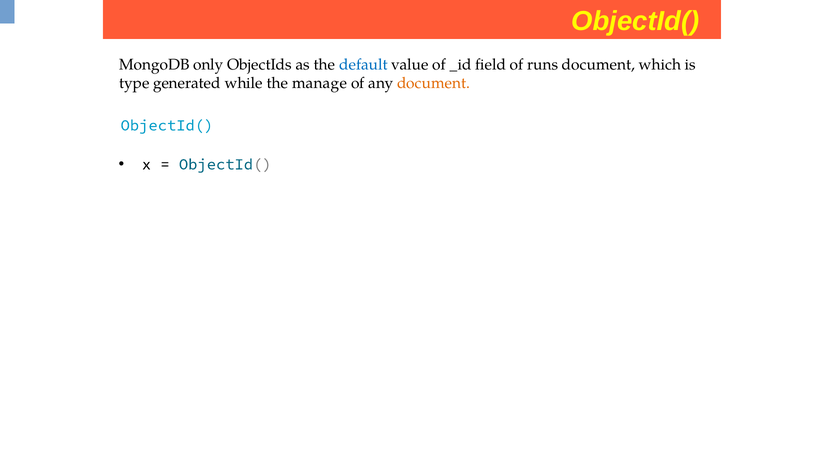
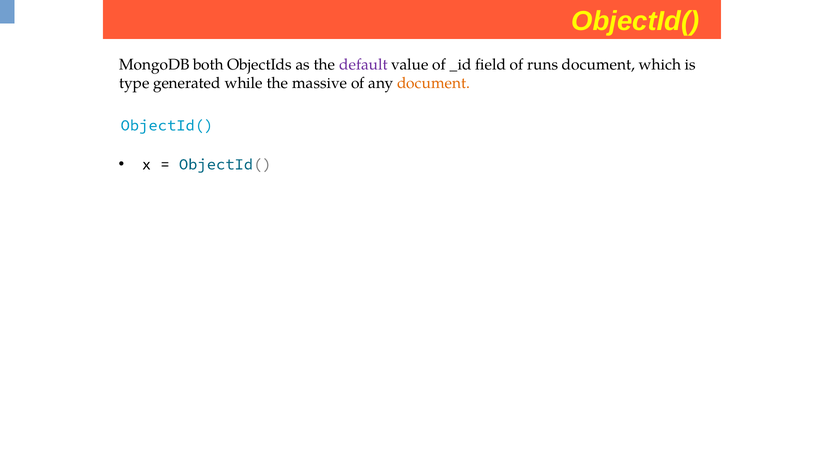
only: only -> both
default colour: blue -> purple
manage: manage -> massive
